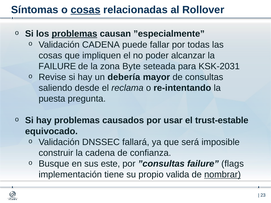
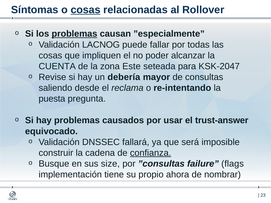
Validación CADENA: CADENA -> LACNOG
FAILURE at (57, 66): FAILURE -> CUENTA
Byte: Byte -> Este
KSK-2031: KSK-2031 -> KSK-2047
trust-estable: trust-estable -> trust-answer
confianza underline: none -> present
este: este -> size
valida: valida -> ahora
nombrar underline: present -> none
